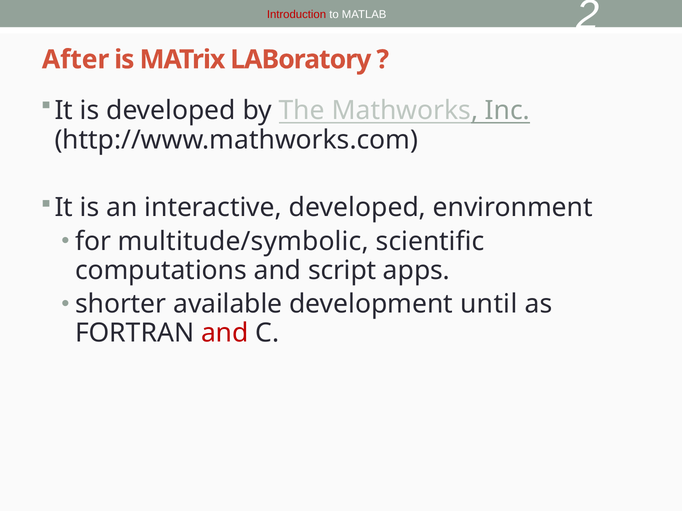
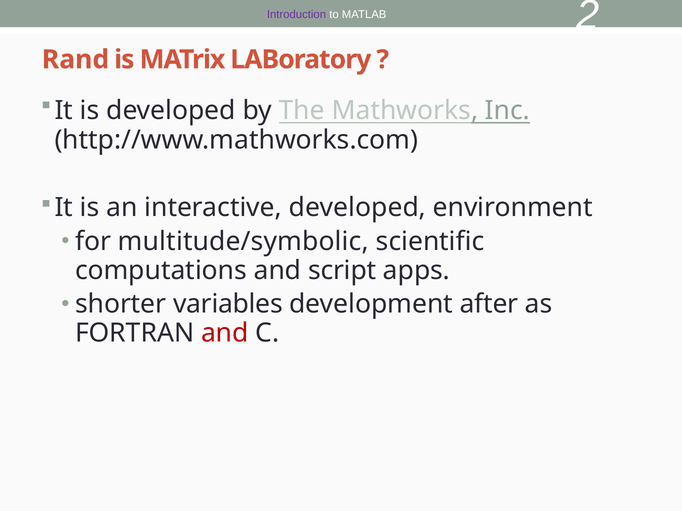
Introduction colour: red -> purple
After: After -> Rand
available: available -> variables
until: until -> after
